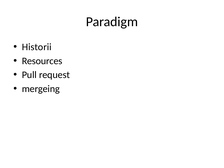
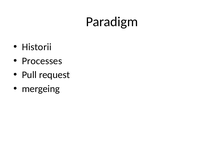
Resources: Resources -> Processes
